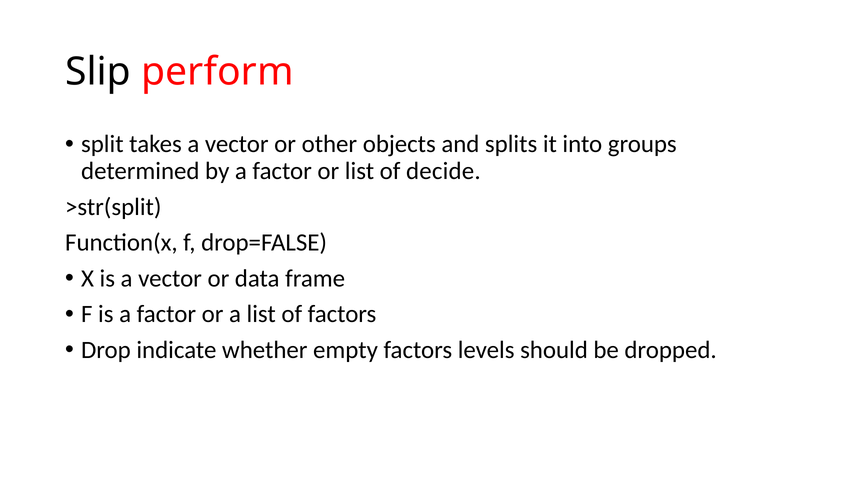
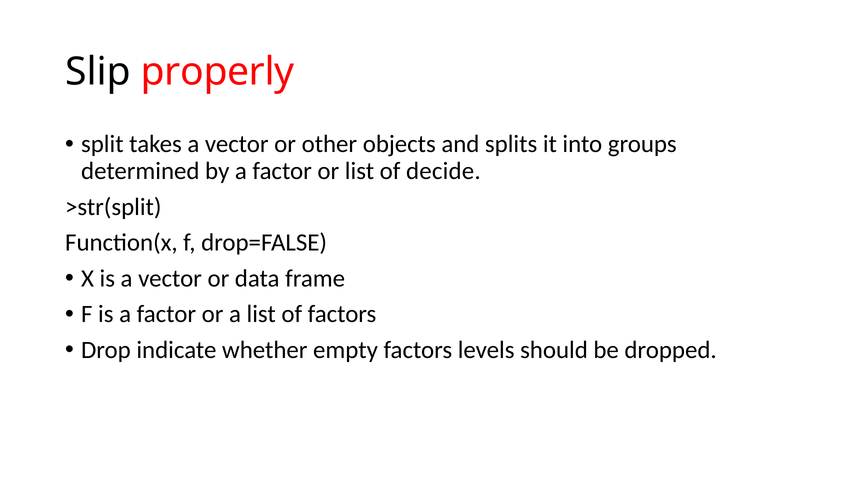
perform: perform -> properly
